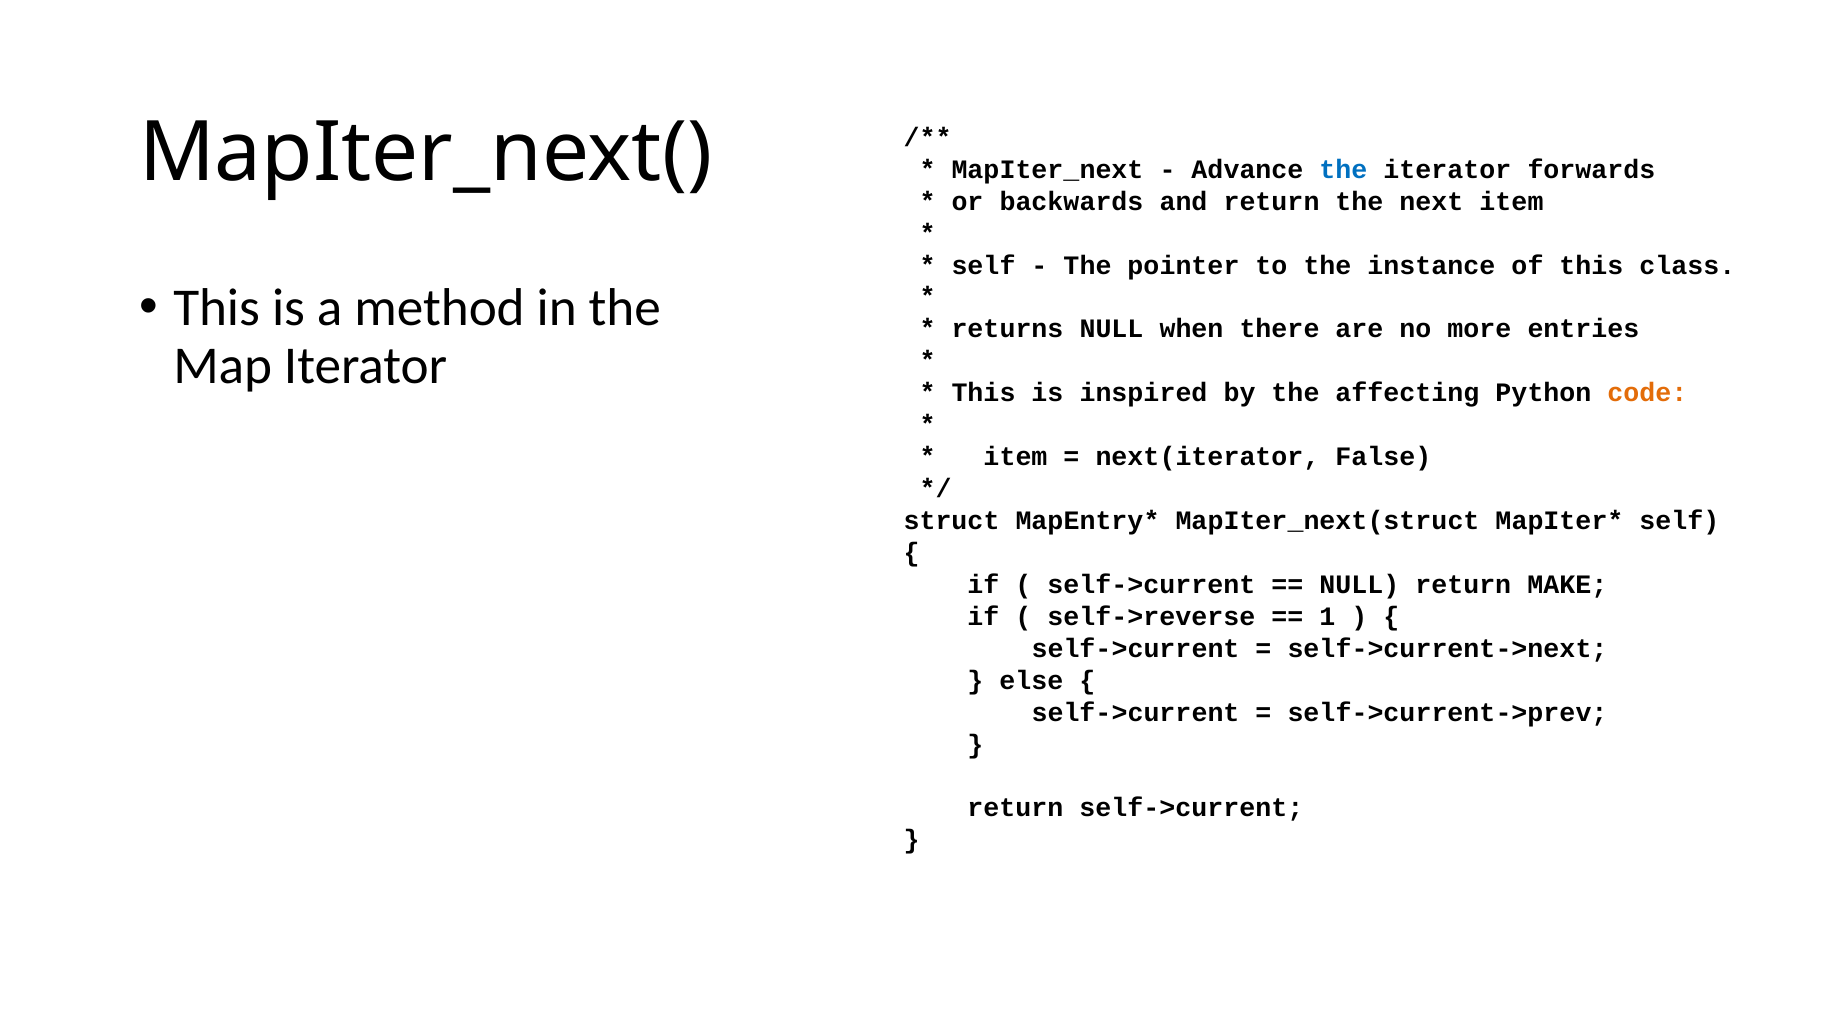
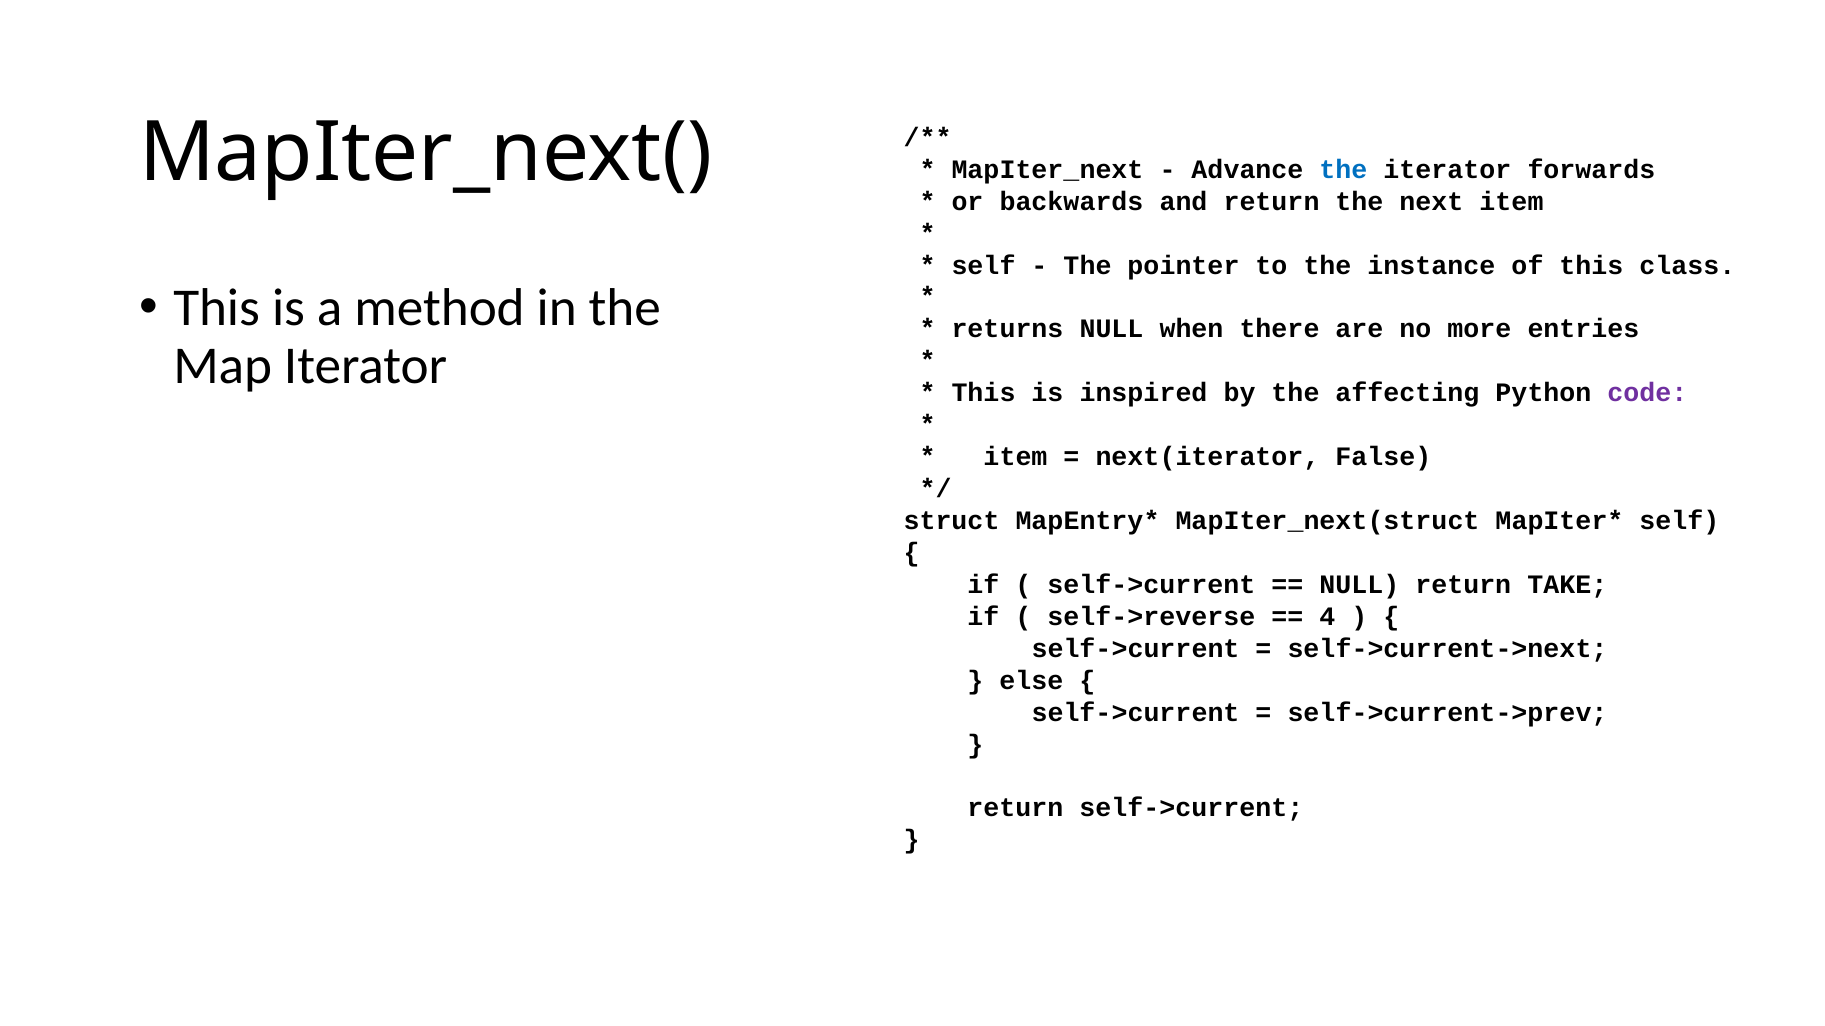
code colour: orange -> purple
MAKE: MAKE -> TAKE
1: 1 -> 4
